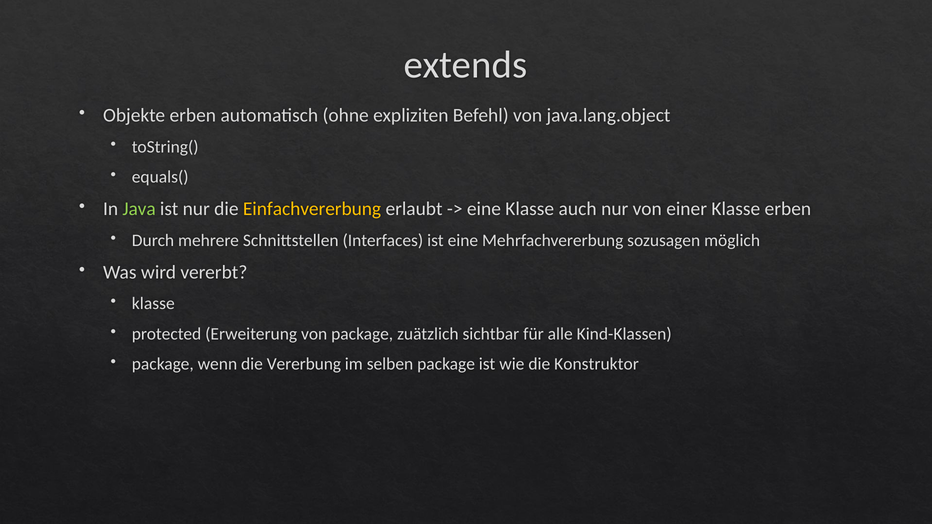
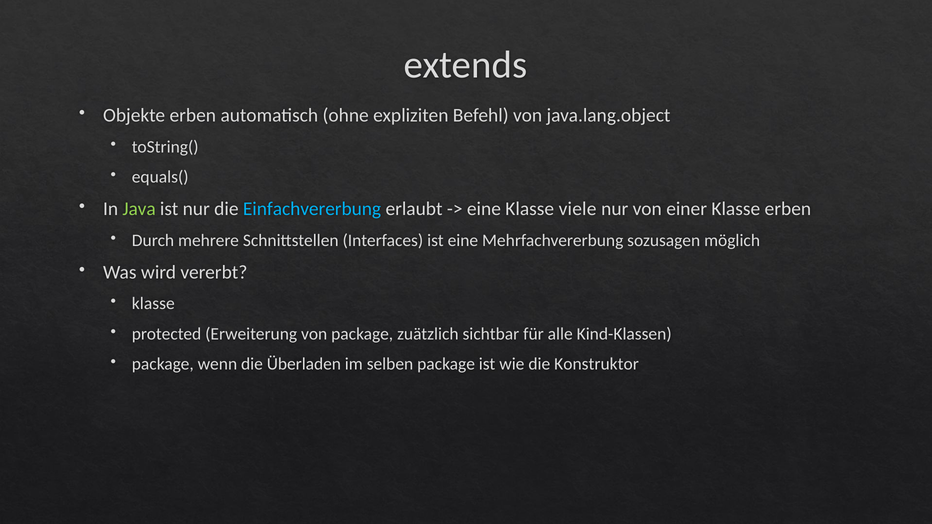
Einfachvererbung colour: yellow -> light blue
auch: auch -> viele
Vererbung: Vererbung -> Überladen
